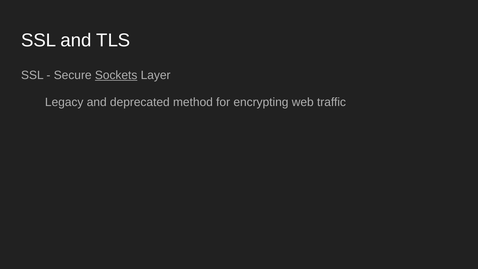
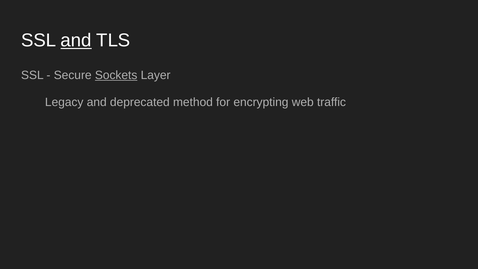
and at (76, 40) underline: none -> present
